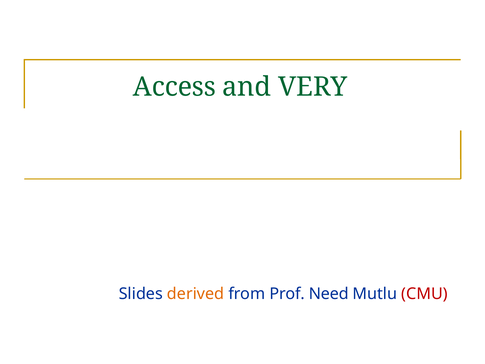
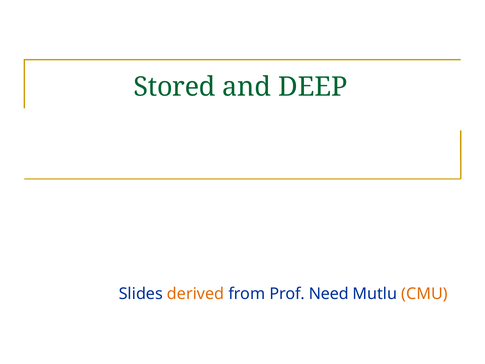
Access: Access -> Stored
VERY: VERY -> DEEP
CMU colour: red -> orange
